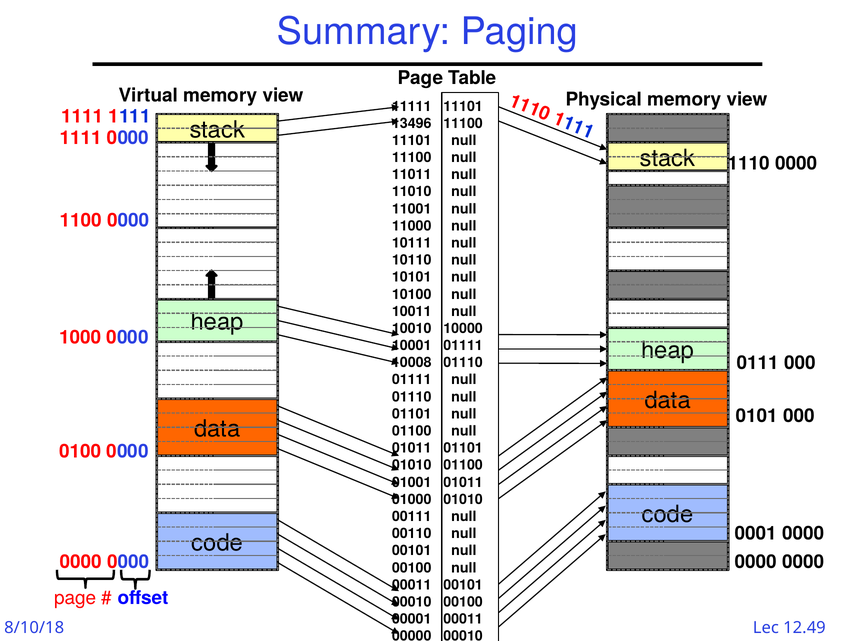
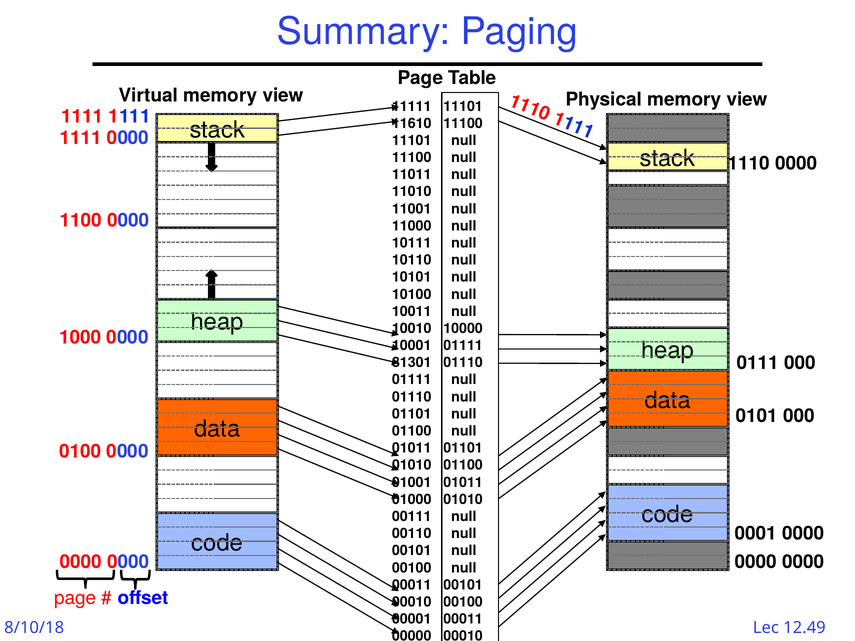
13496: 13496 -> 11610
10008: 10008 -> 81301
